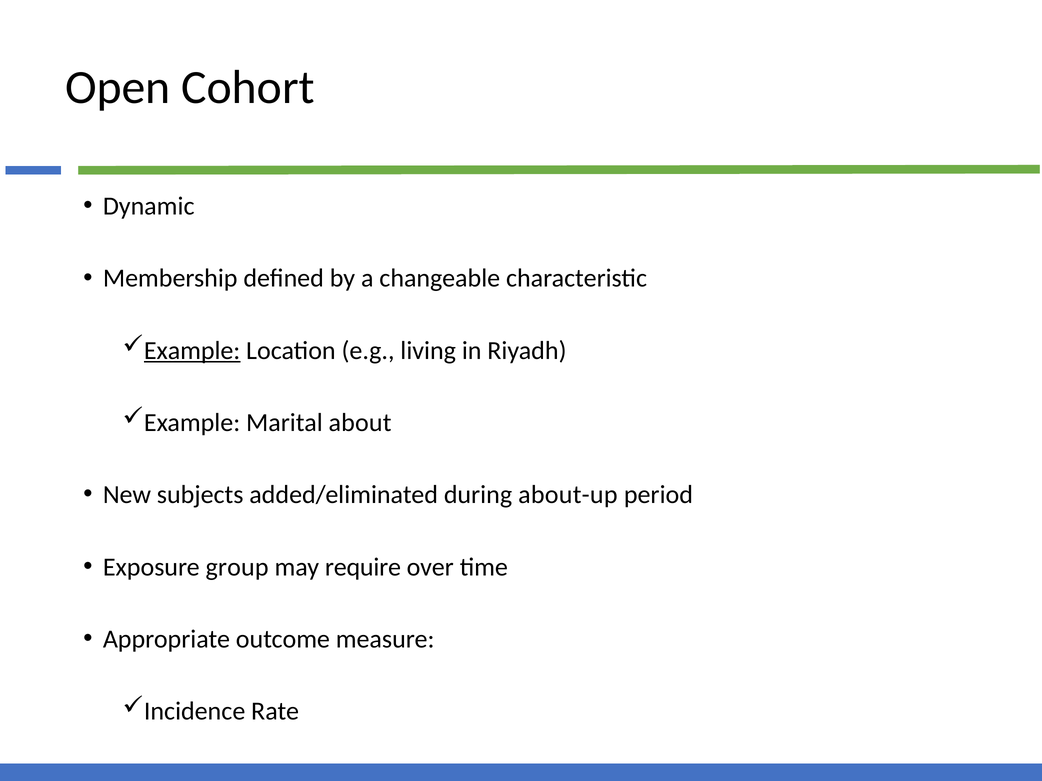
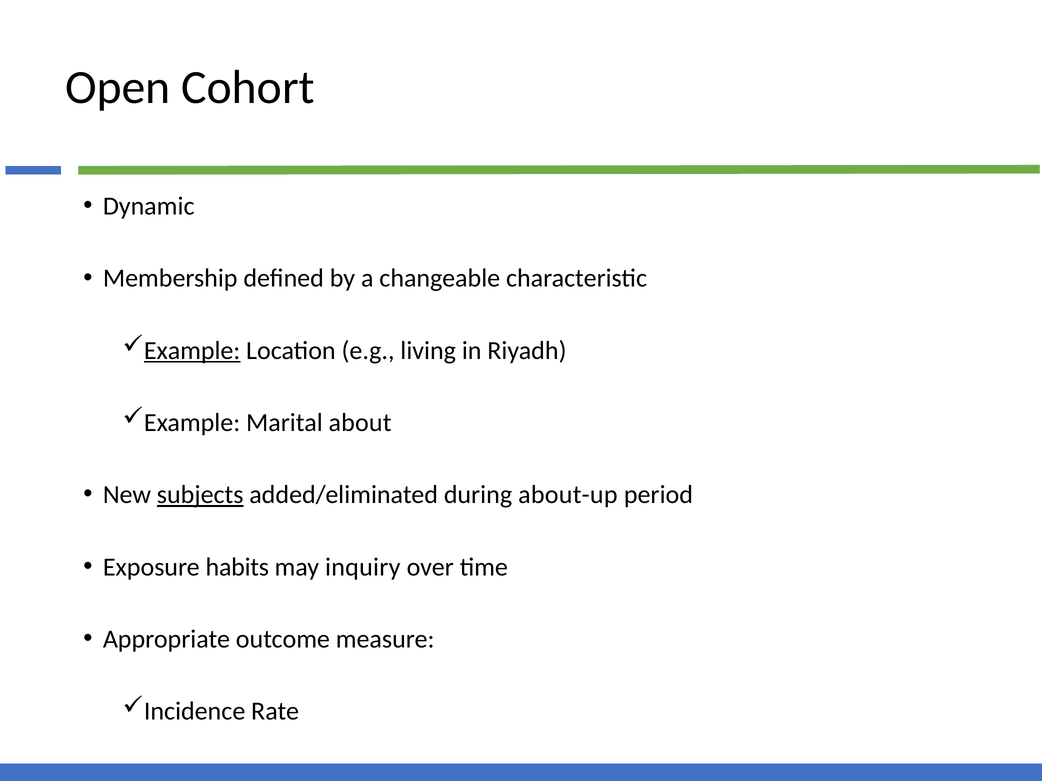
subjects underline: none -> present
group: group -> habits
require: require -> inquiry
